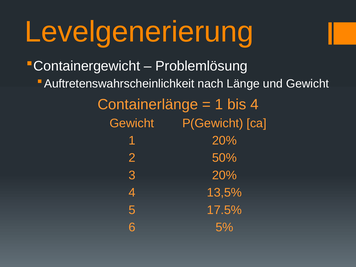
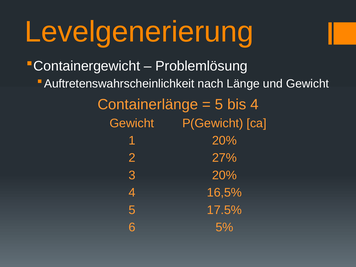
1 at (219, 105): 1 -> 5
50%: 50% -> 27%
13,5%: 13,5% -> 16,5%
